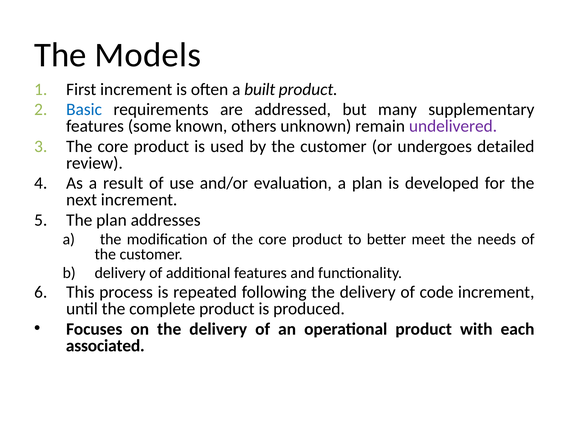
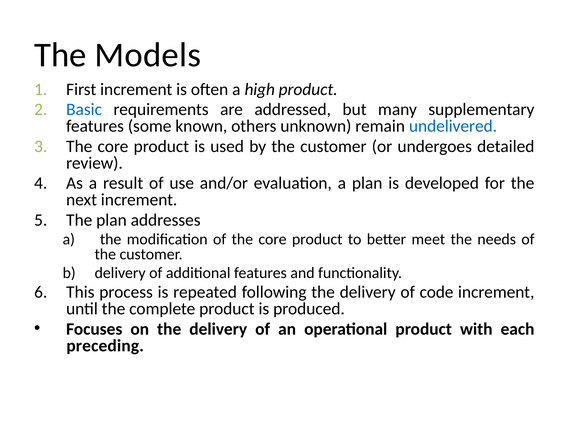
built: built -> high
undelivered colour: purple -> blue
associated: associated -> preceding
